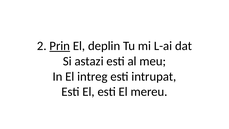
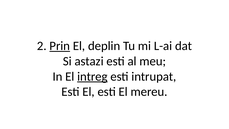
intreg underline: none -> present
